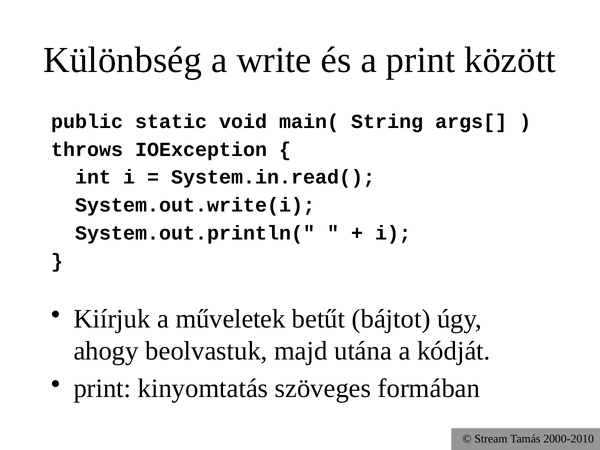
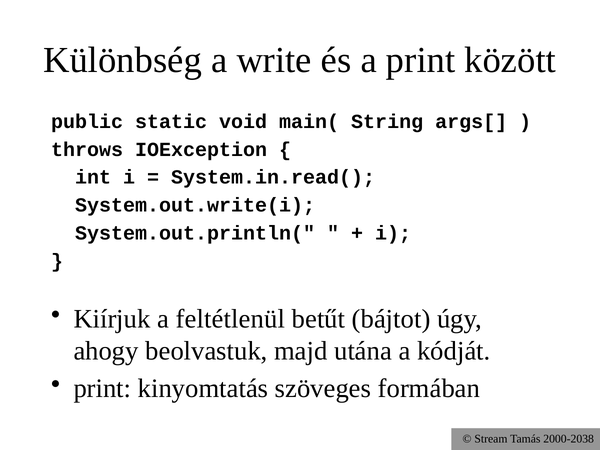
műveletek: műveletek -> feltétlenül
2000-2010: 2000-2010 -> 2000-2038
